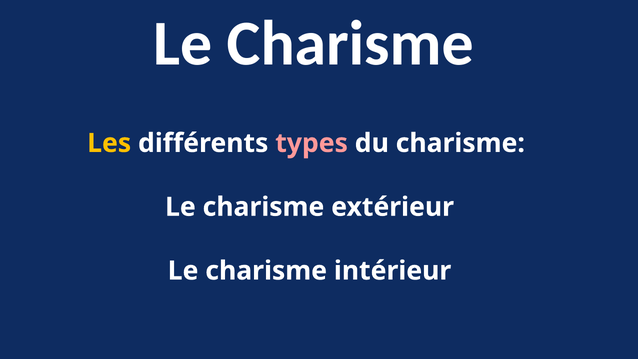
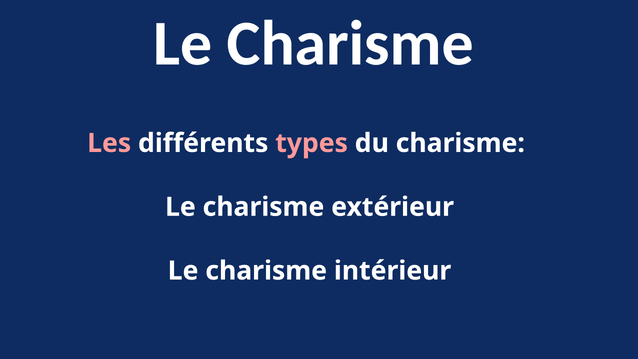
Les colour: yellow -> pink
